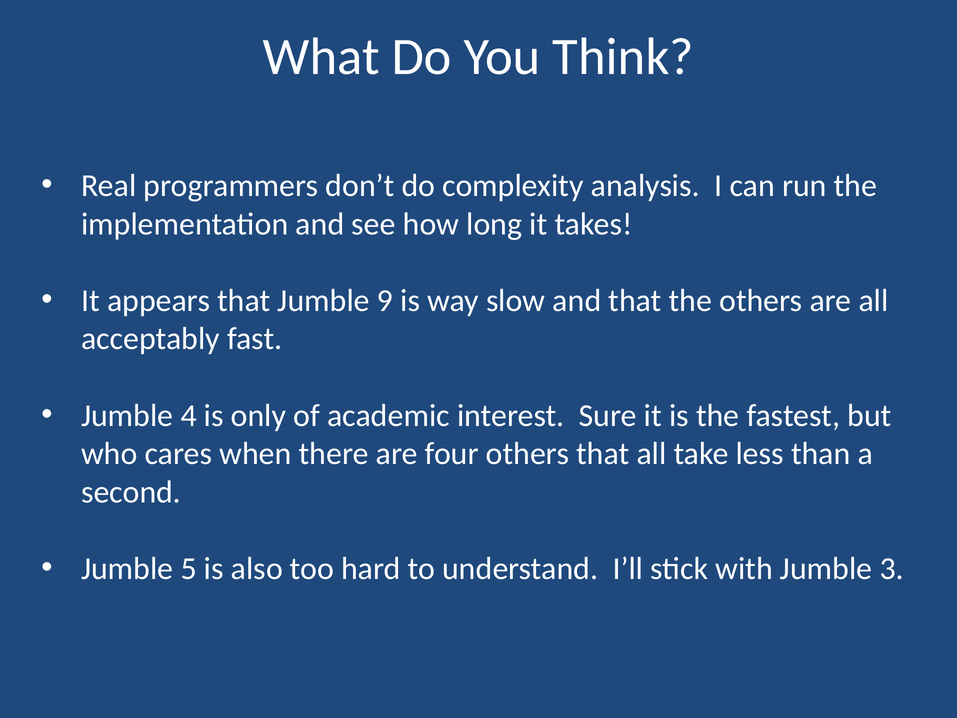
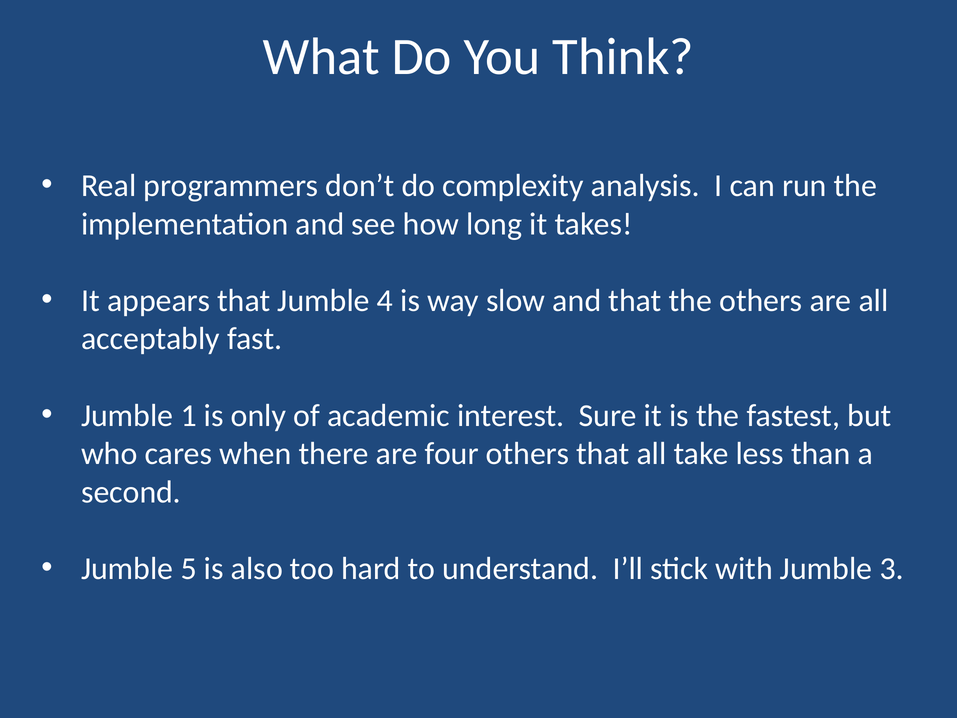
9: 9 -> 4
4: 4 -> 1
